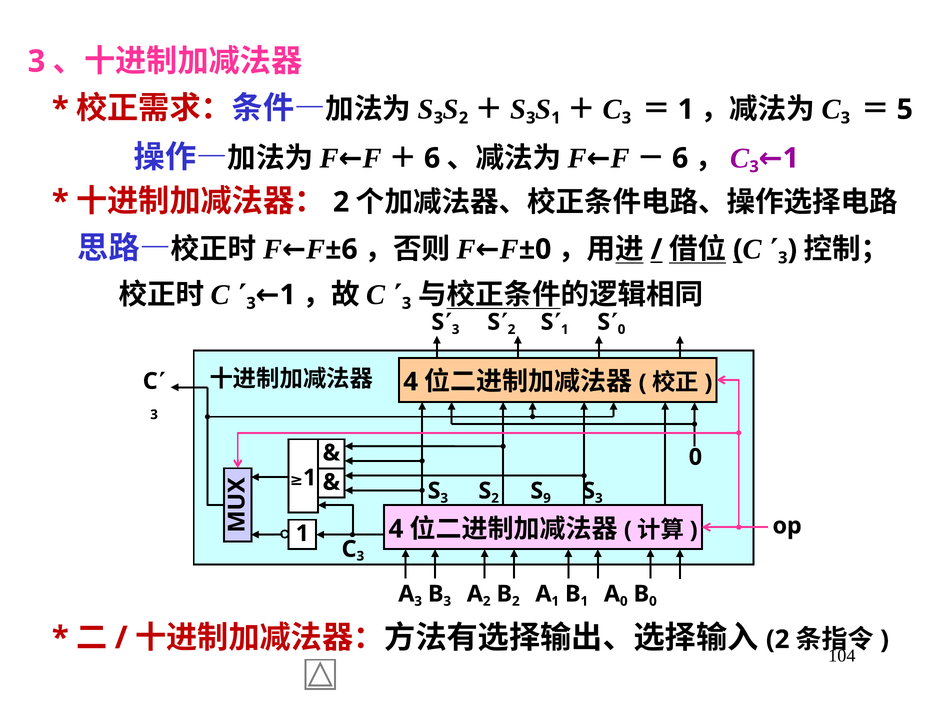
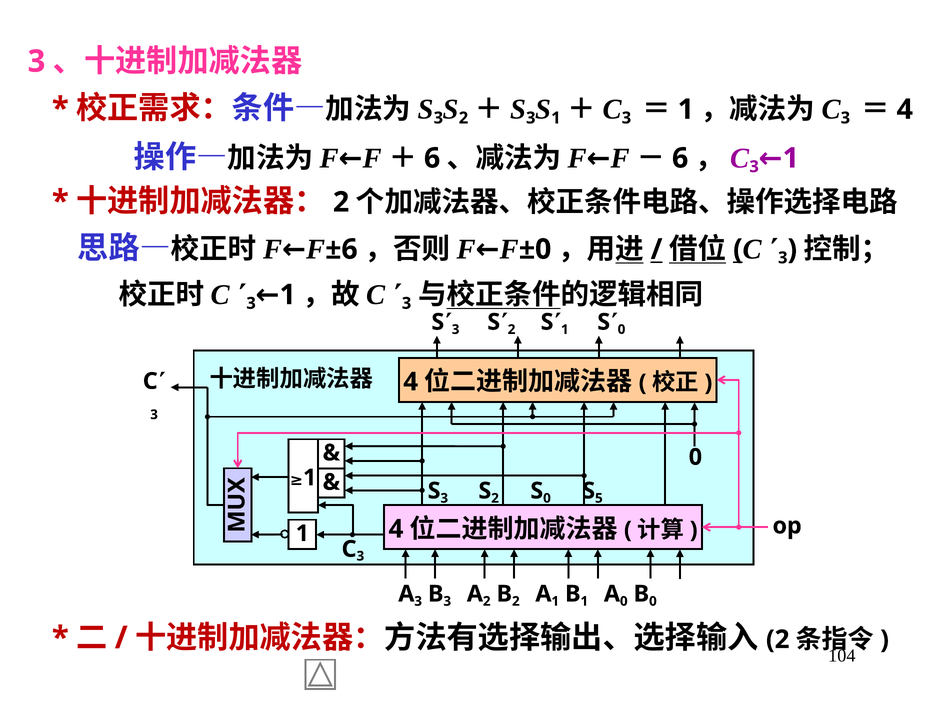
5 at (905, 109): 5 -> 4
9 at (547, 498): 9 -> 0
3 at (599, 498): 3 -> 5
